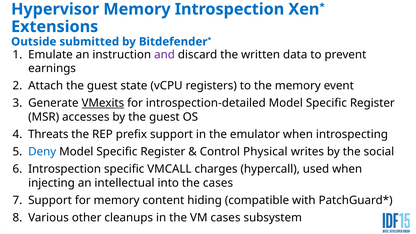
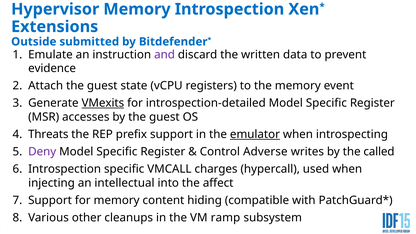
earnings: earnings -> evidence
emulator underline: none -> present
Deny colour: blue -> purple
Physical: Physical -> Adverse
social: social -> called
the cases: cases -> affect
VM cases: cases -> ramp
